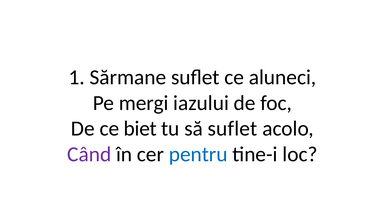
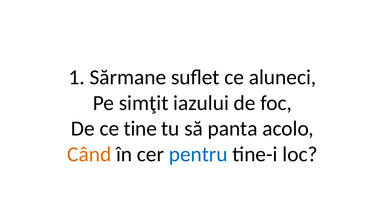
mergi: mergi -> simţit
biet: biet -> tine
să suflet: suflet -> panta
Când colour: purple -> orange
